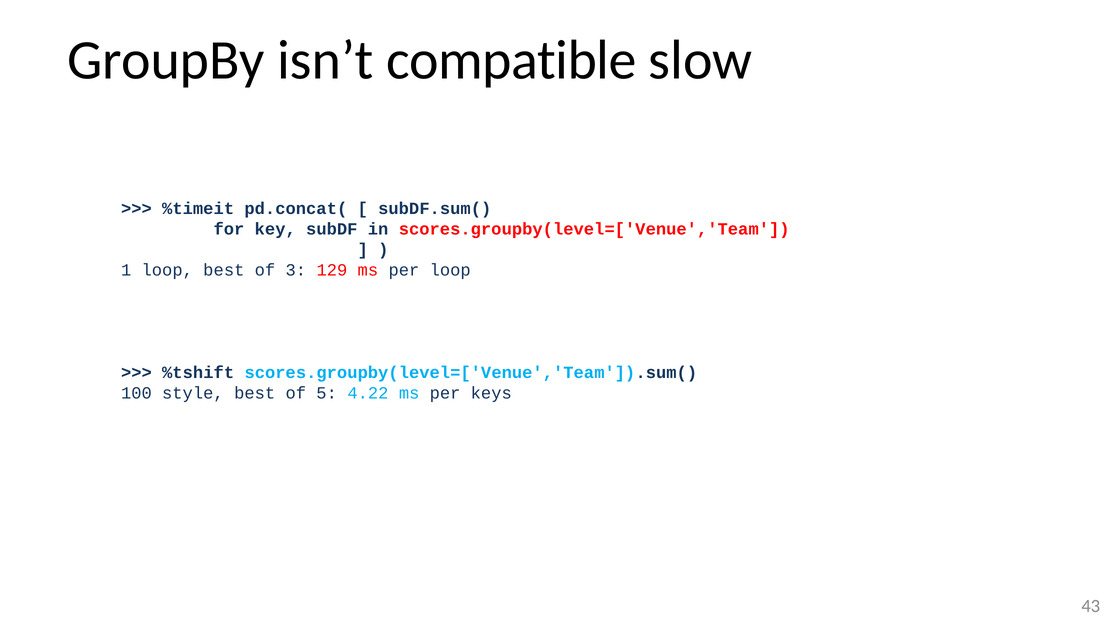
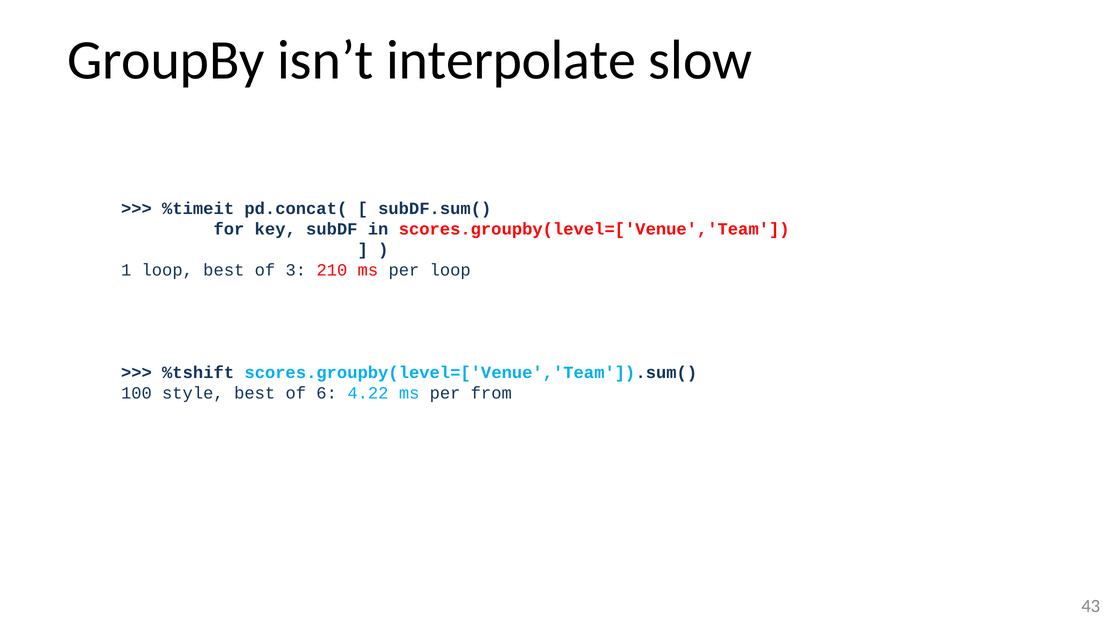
compatible: compatible -> interpolate
129: 129 -> 210
5: 5 -> 6
keys: keys -> from
